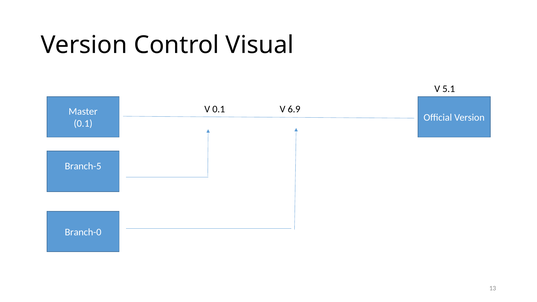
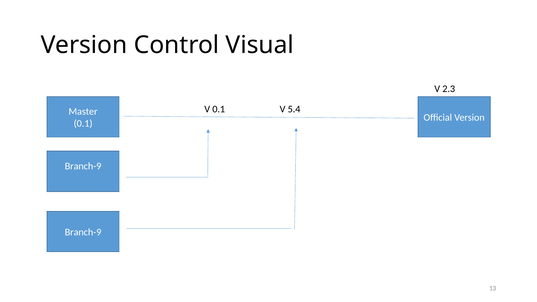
5.1: 5.1 -> 2.3
6.9: 6.9 -> 5.4
Branch-5 at (83, 166): Branch-5 -> Branch-9
Branch-0 at (83, 232): Branch-0 -> Branch-9
